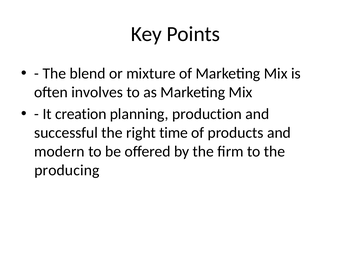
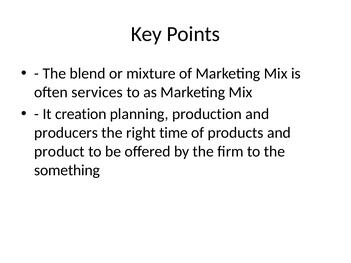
involves: involves -> services
successful: successful -> producers
modern: modern -> product
producing: producing -> something
